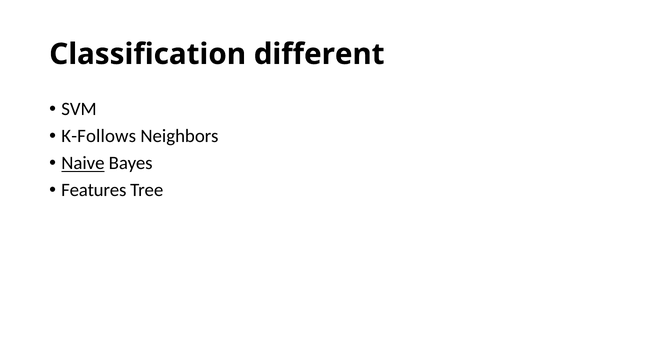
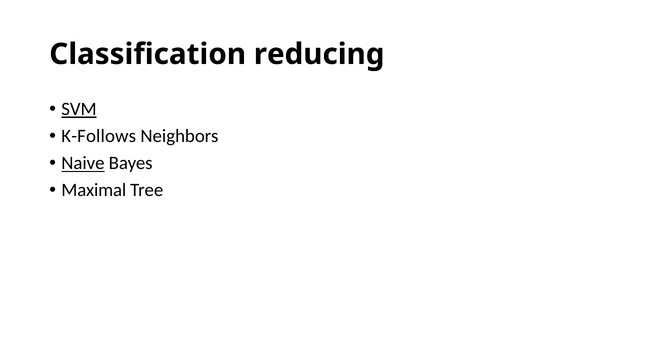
different: different -> reducing
SVM underline: none -> present
Features: Features -> Maximal
